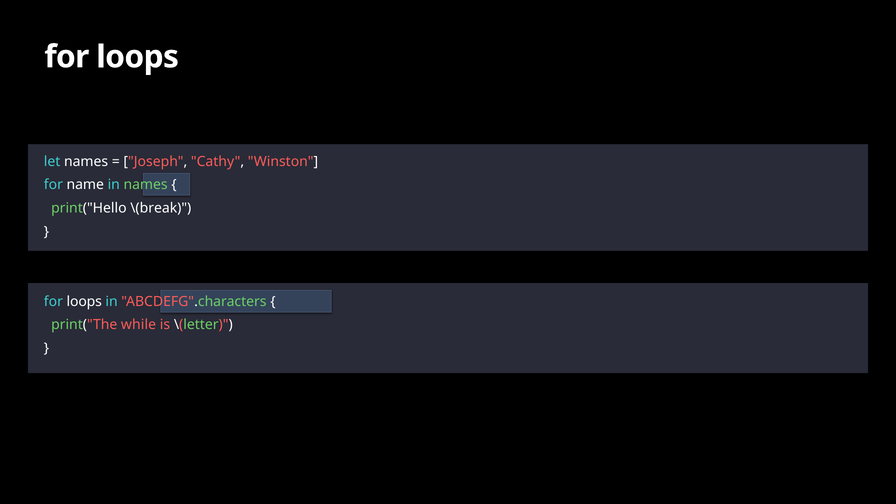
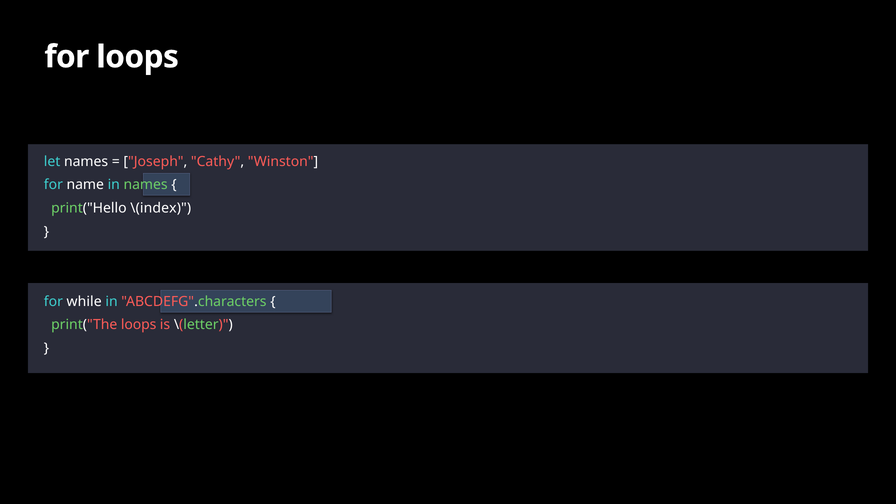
\(break: \(break -> \(index
loops at (84, 302): loops -> while
print("The while: while -> loops
